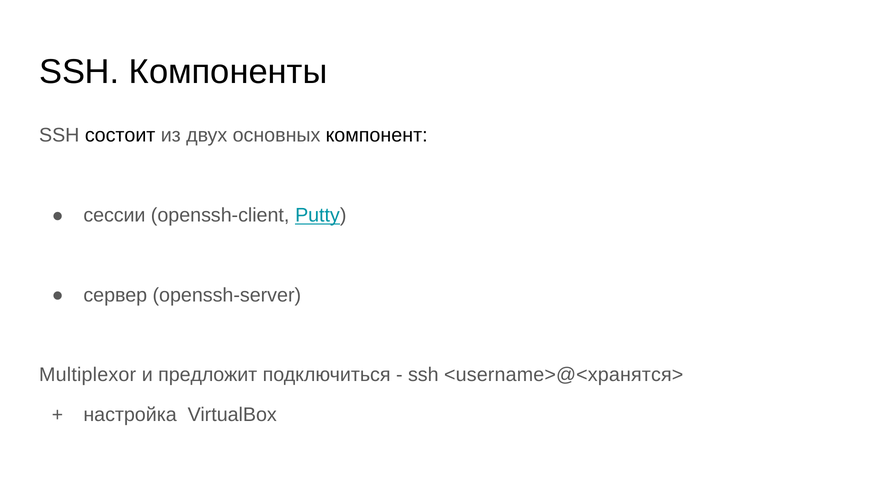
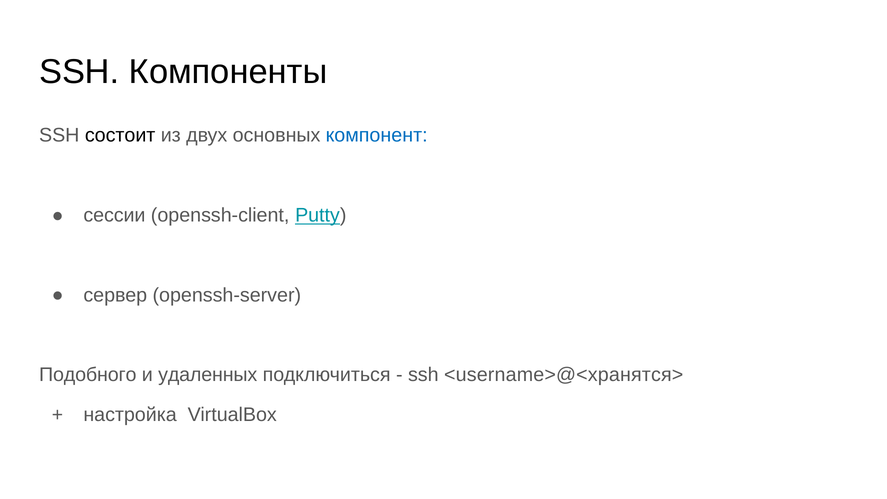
компонент colour: black -> blue
Multiplexor: Multiplexor -> Подобного
предложит: предложит -> удаленных
